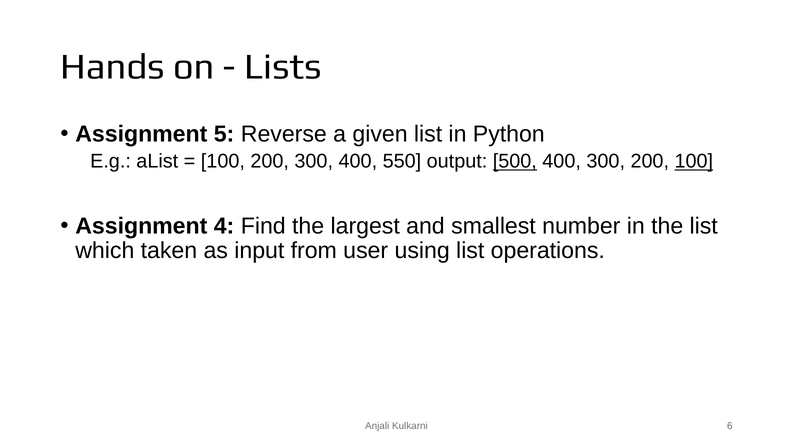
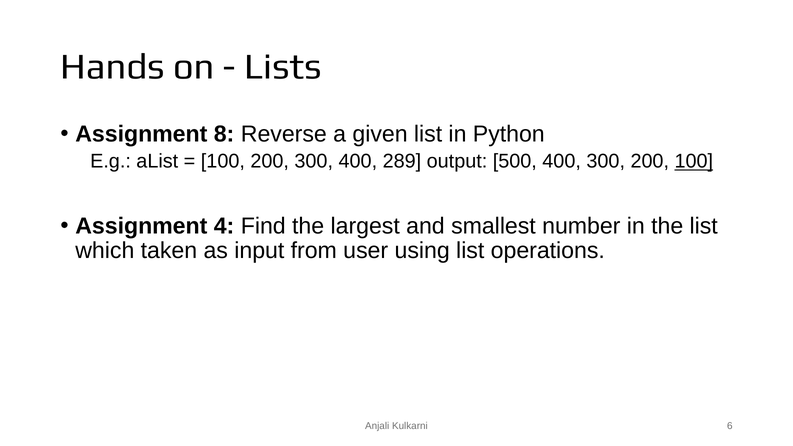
5: 5 -> 8
550: 550 -> 289
500 underline: present -> none
